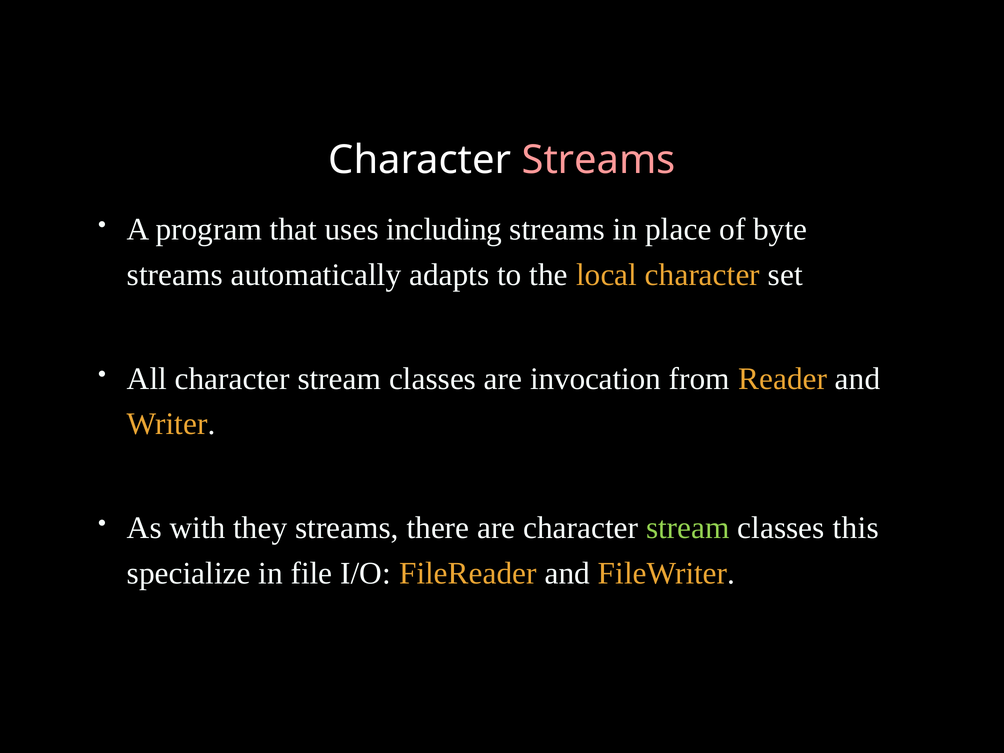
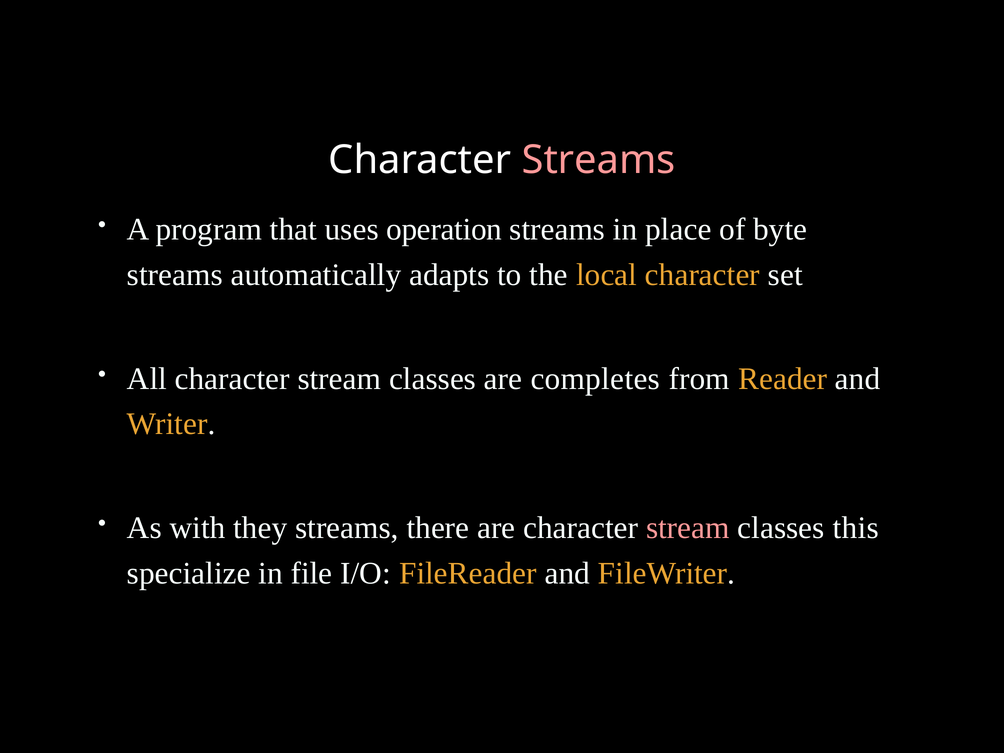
including: including -> operation
invocation: invocation -> completes
stream at (688, 528) colour: light green -> pink
